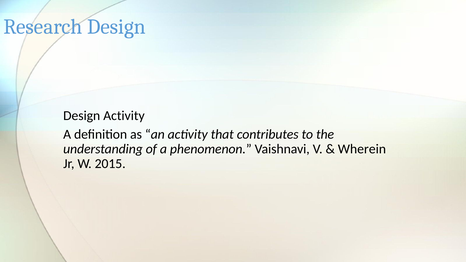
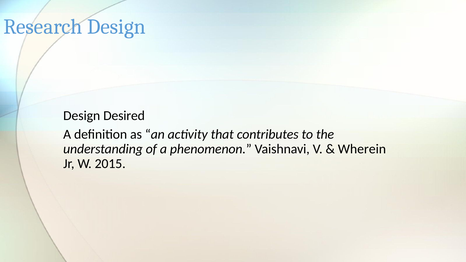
Design Activity: Activity -> Desired
